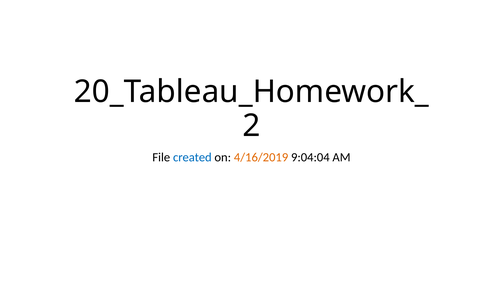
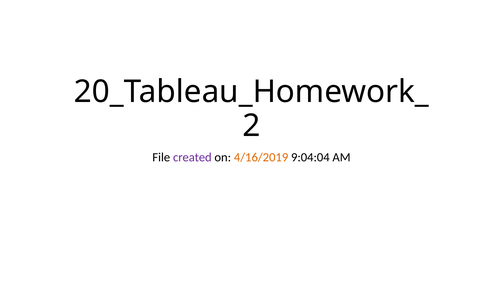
created colour: blue -> purple
